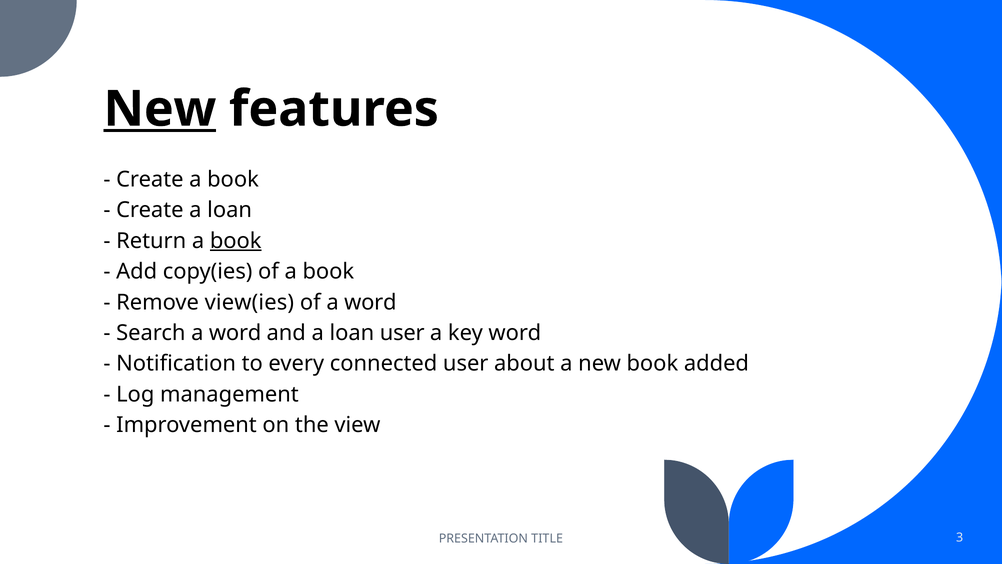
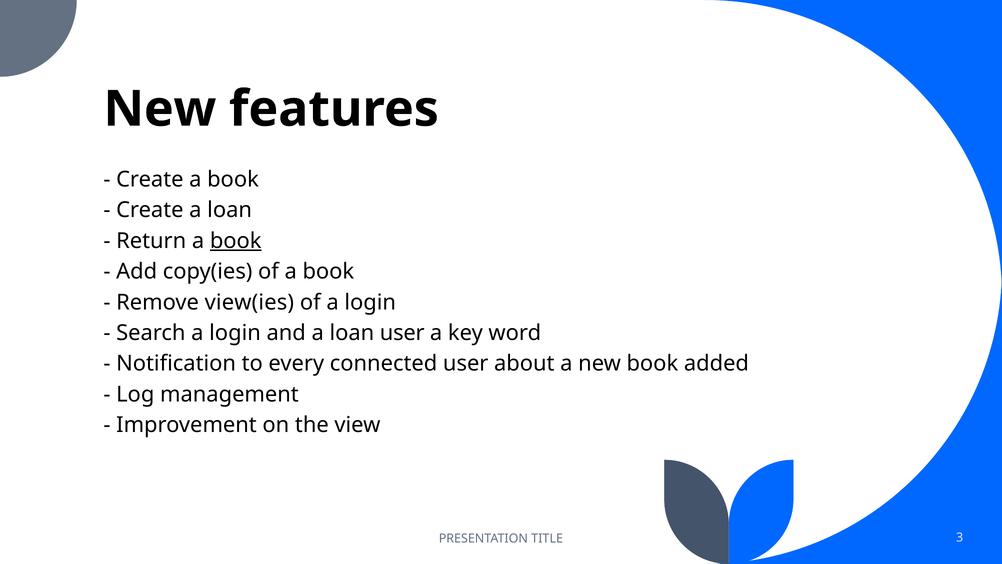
New at (160, 109) underline: present -> none
of a word: word -> login
Search a word: word -> login
